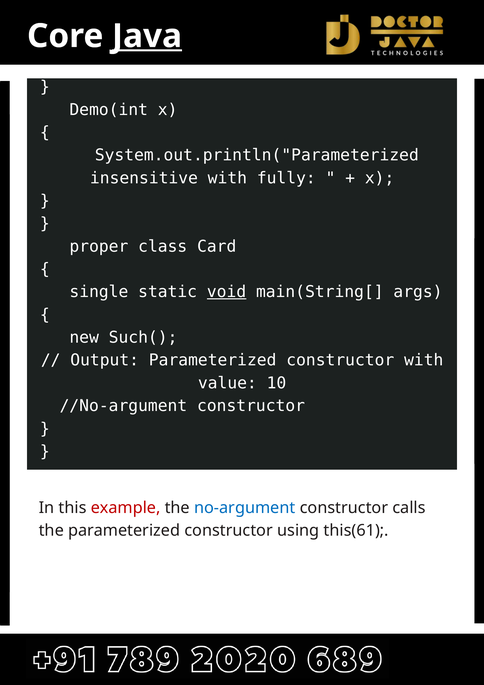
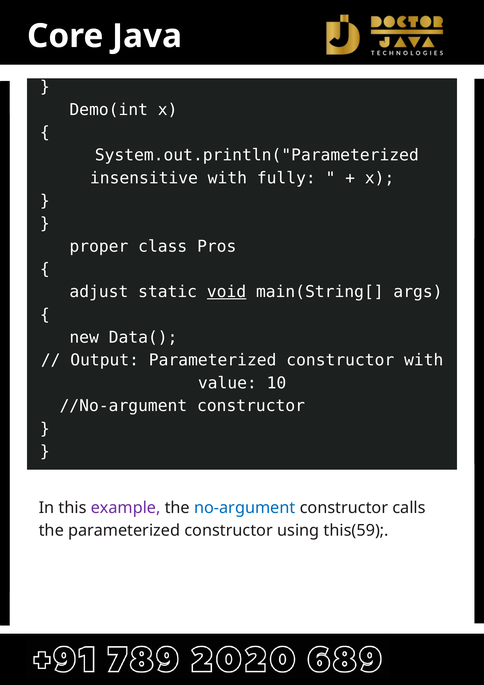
Java underline: present -> none
Card: Card -> Pros
single: single -> adjust
Such(: Such( -> Data(
example colour: red -> purple
this(61: this(61 -> this(59
